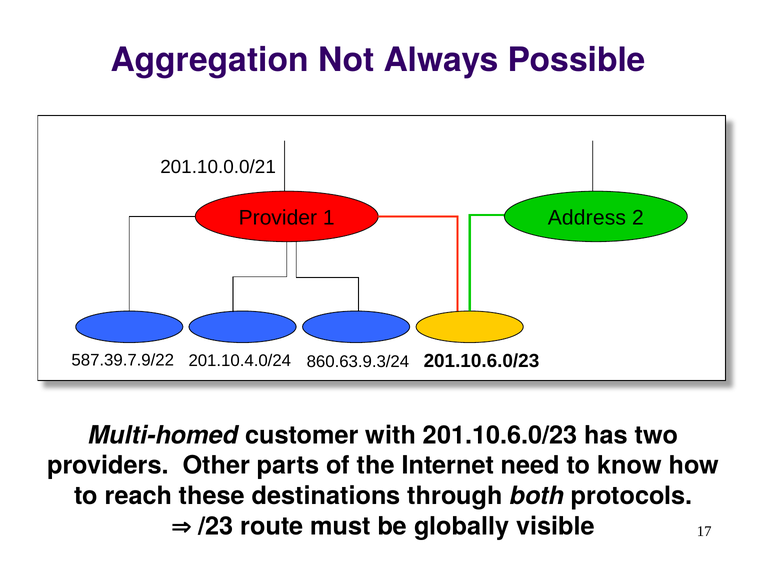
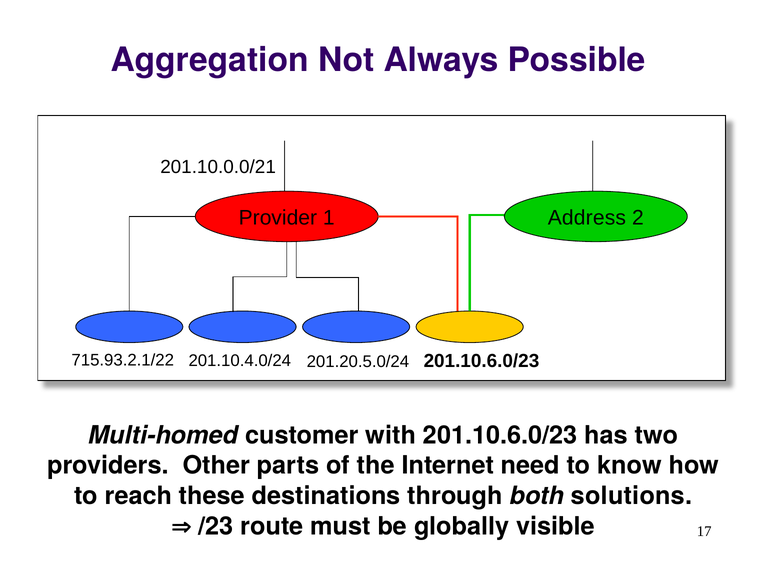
587.39.7.9/22: 587.39.7.9/22 -> 715.93.2.1/22
860.63.9.3/24: 860.63.9.3/24 -> 201.20.5.0/24
protocols: protocols -> solutions
